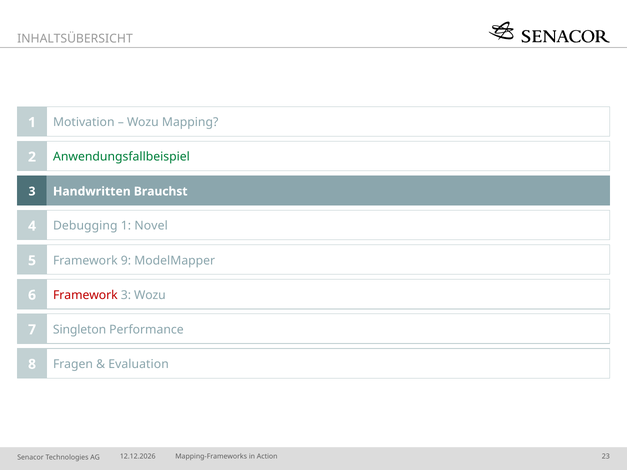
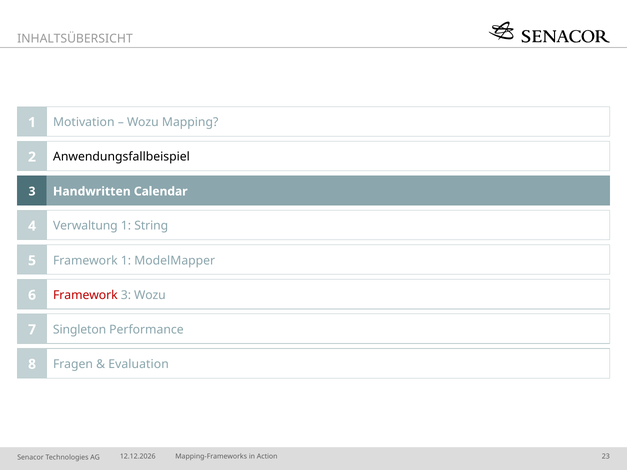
Anwendungsfallbeispiel colour: green -> black
Brauchst: Brauchst -> Calendar
Debugging: Debugging -> Verwaltung
Novel: Novel -> String
Framework 9: 9 -> 1
